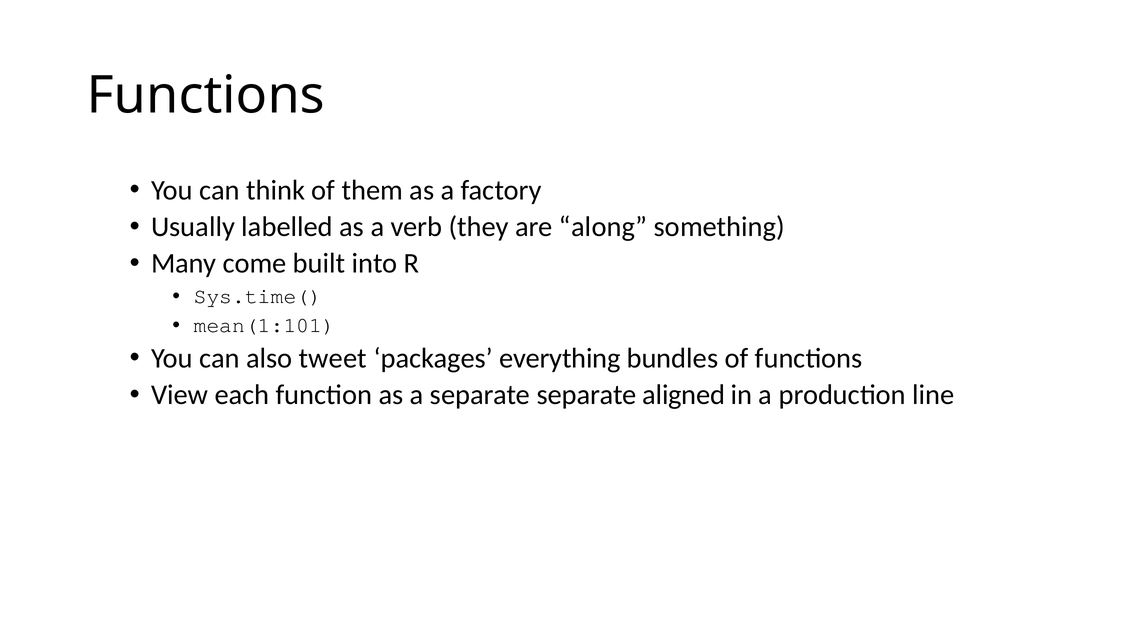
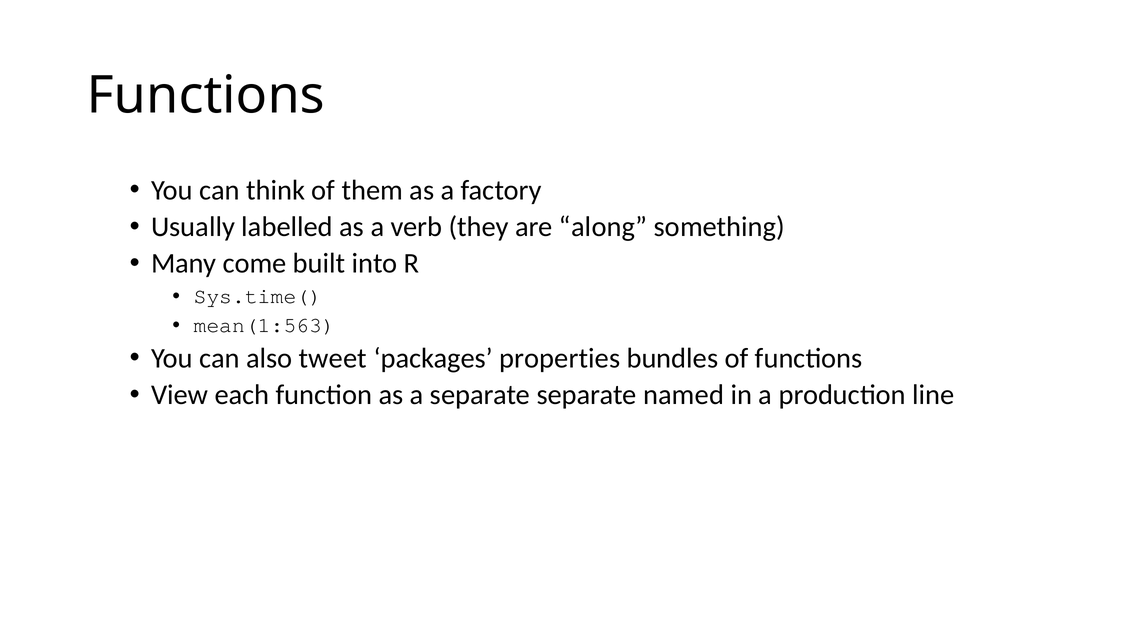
mean(1:101: mean(1:101 -> mean(1:563
everything: everything -> properties
aligned: aligned -> named
